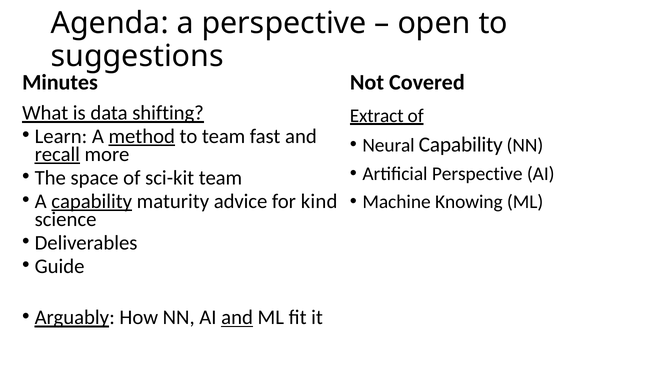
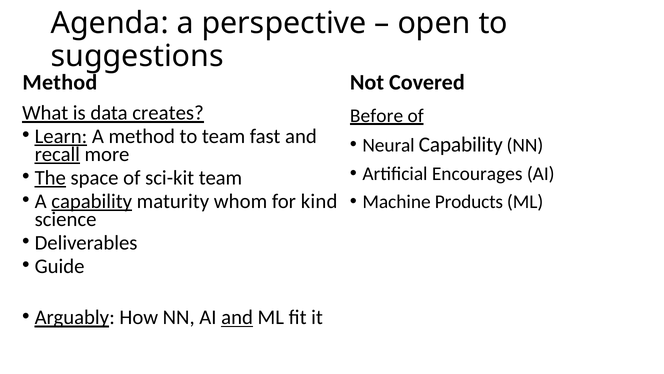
Minutes at (60, 82): Minutes -> Method
shifting: shifting -> creates
Extract: Extract -> Before
Learn underline: none -> present
method at (142, 136) underline: present -> none
Artificial Perspective: Perspective -> Encourages
The underline: none -> present
advice: advice -> whom
Knowing: Knowing -> Products
